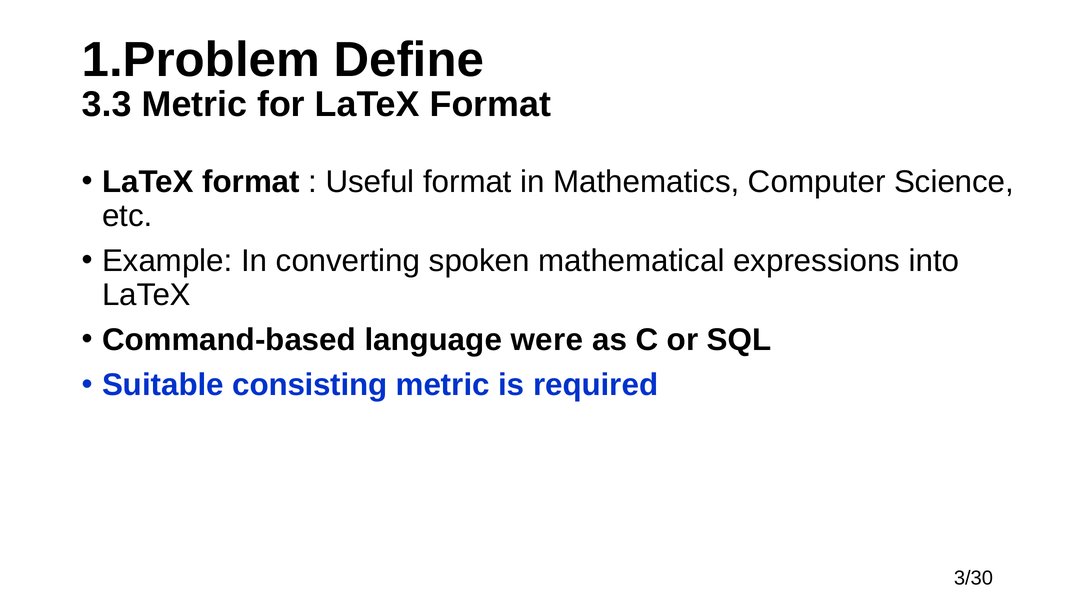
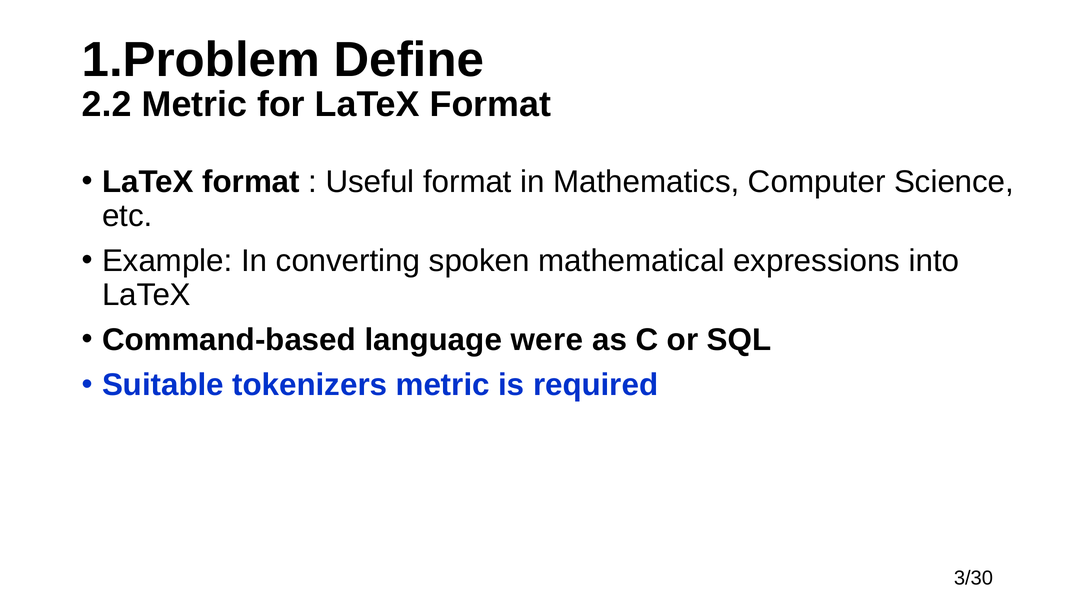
3.3: 3.3 -> 2.2
consisting: consisting -> tokenizers
